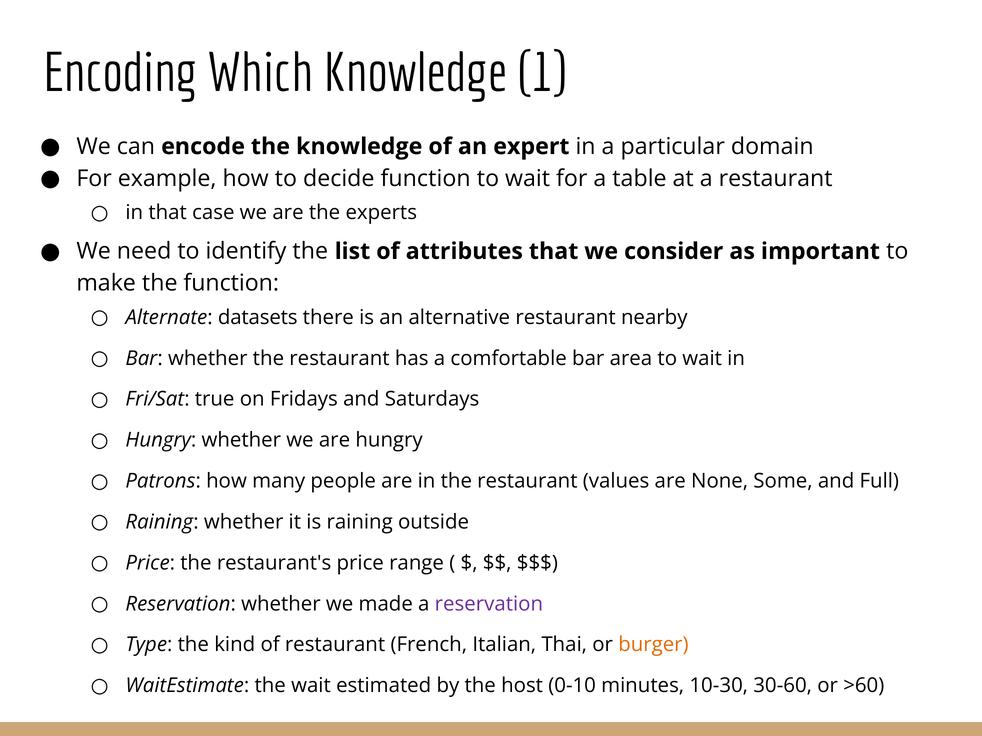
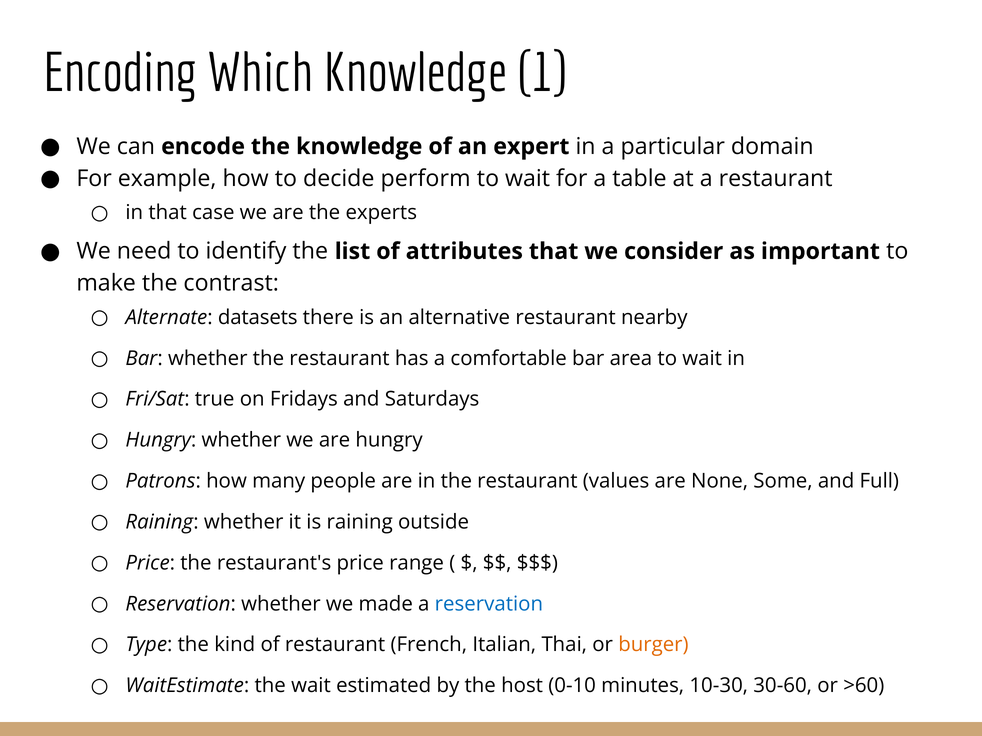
decide function: function -> perform
the function: function -> contrast
reservation at (489, 604) colour: purple -> blue
